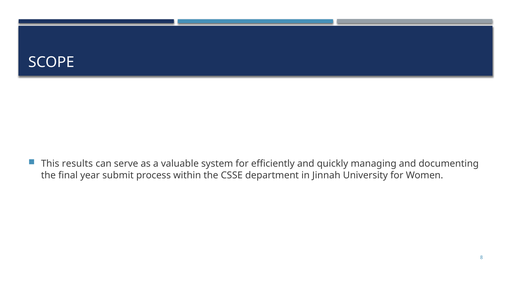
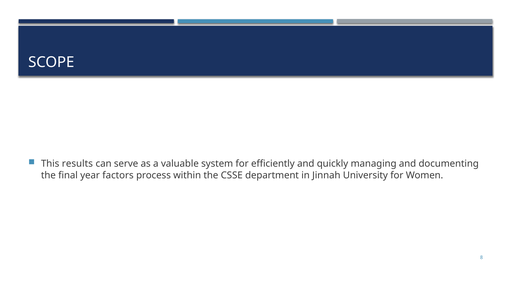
submit: submit -> factors
